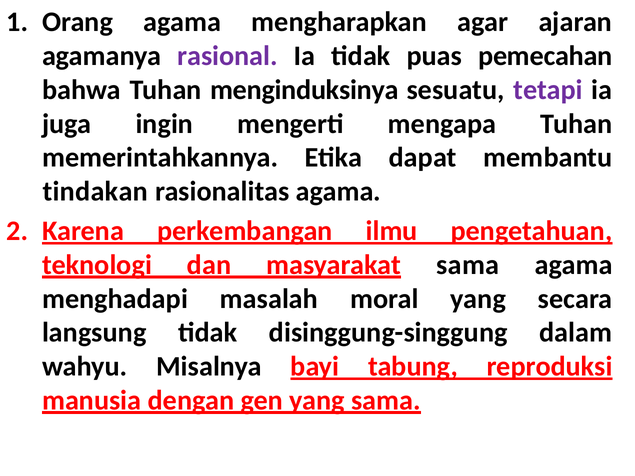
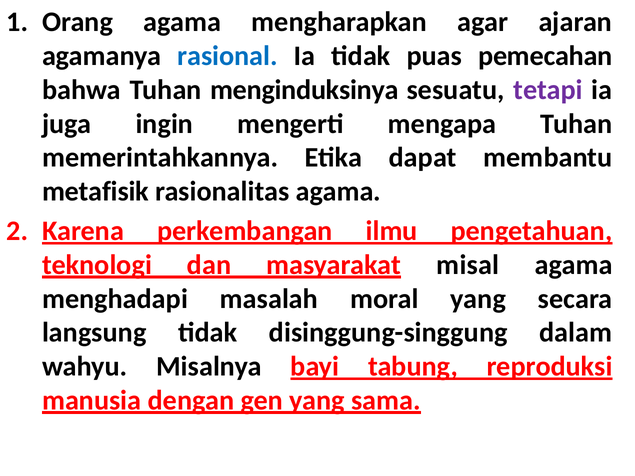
rasional colour: purple -> blue
tindakan: tindakan -> metafisik
sama at (468, 265): sama -> misal
